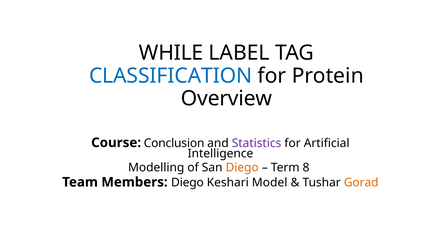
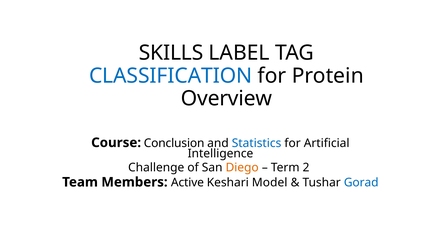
WHILE: WHILE -> SKILLS
Statistics colour: purple -> blue
Modelling: Modelling -> Challenge
8: 8 -> 2
Members Diego: Diego -> Active
Gorad colour: orange -> blue
